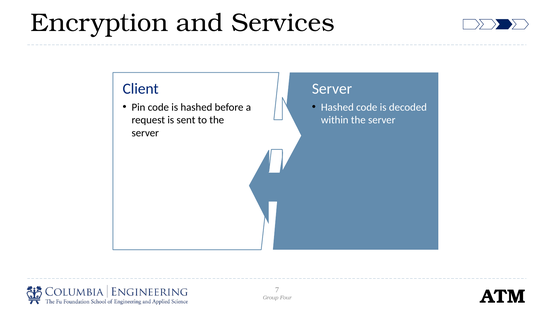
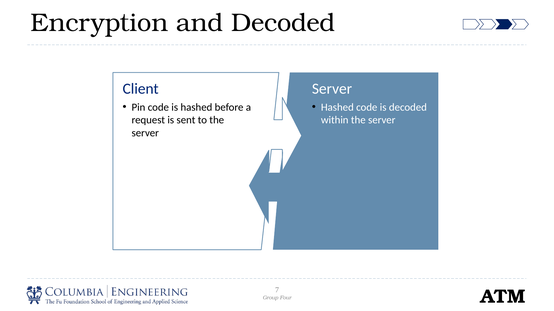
and Services: Services -> Decoded
